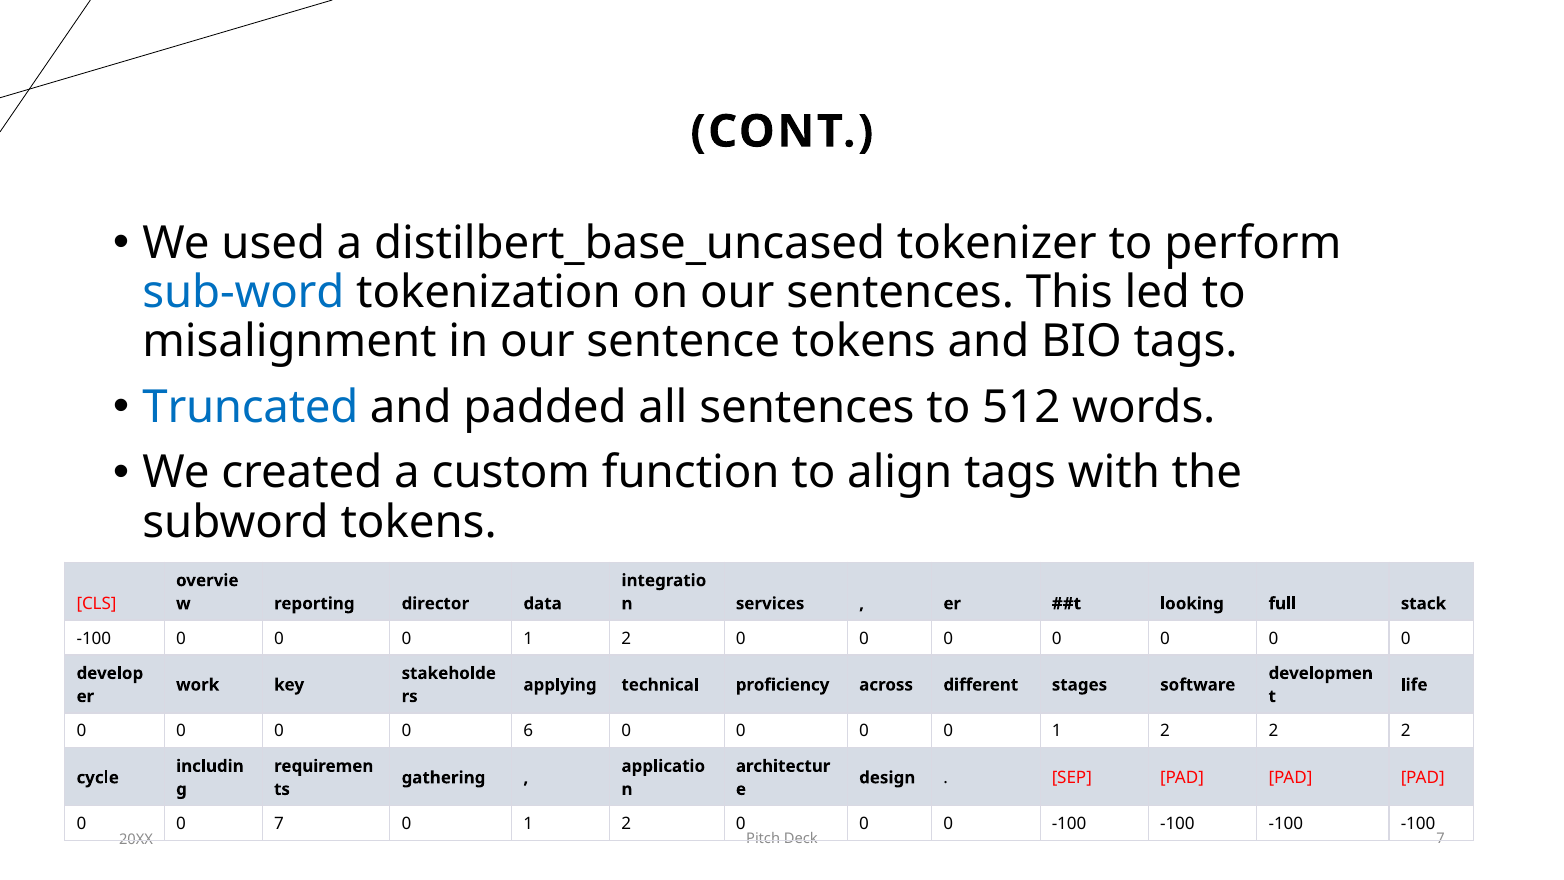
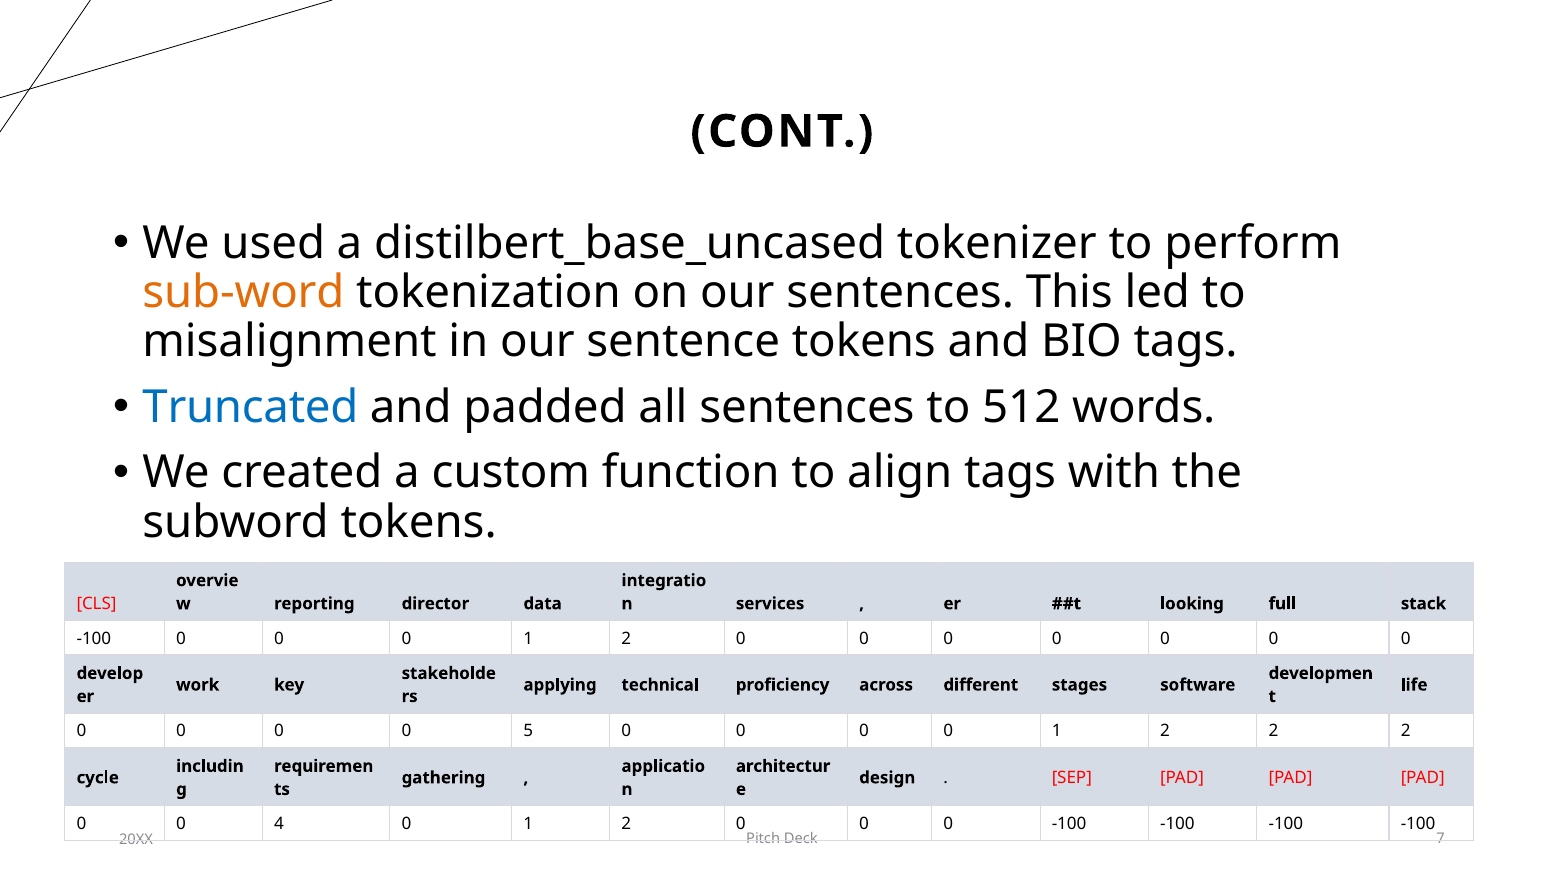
sub-word colour: blue -> orange
6: 6 -> 5
0 7: 7 -> 4
